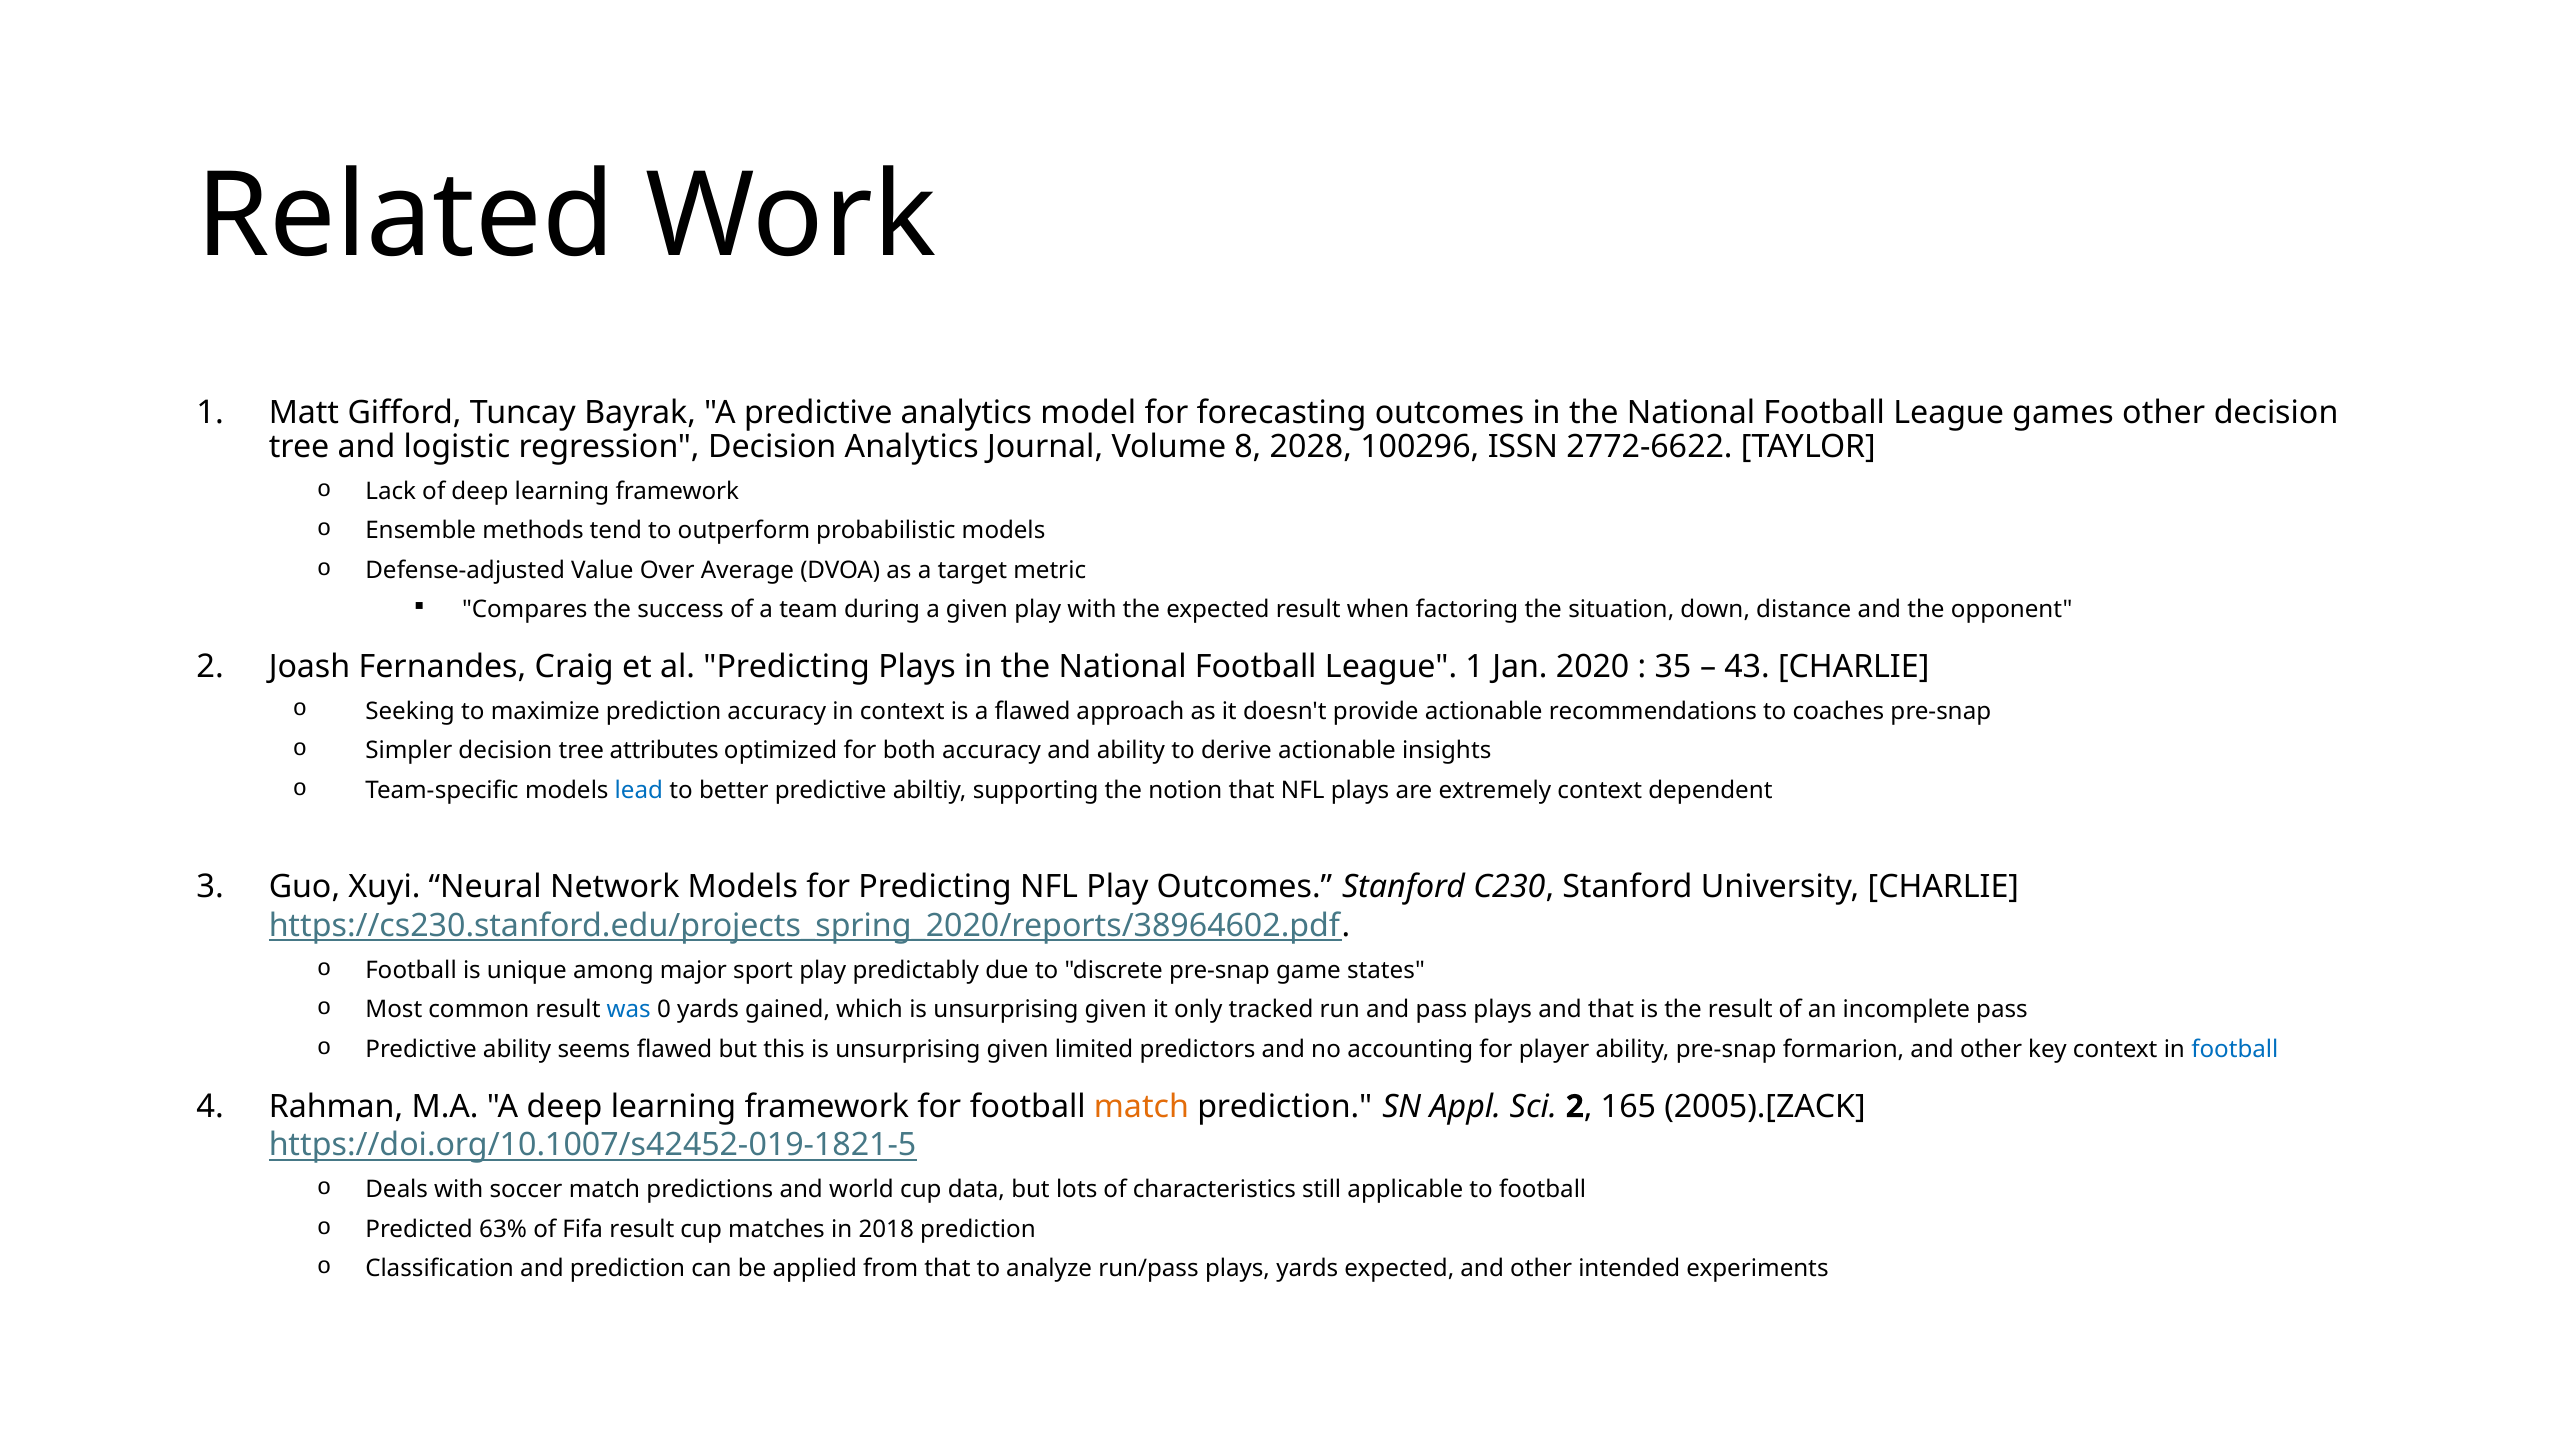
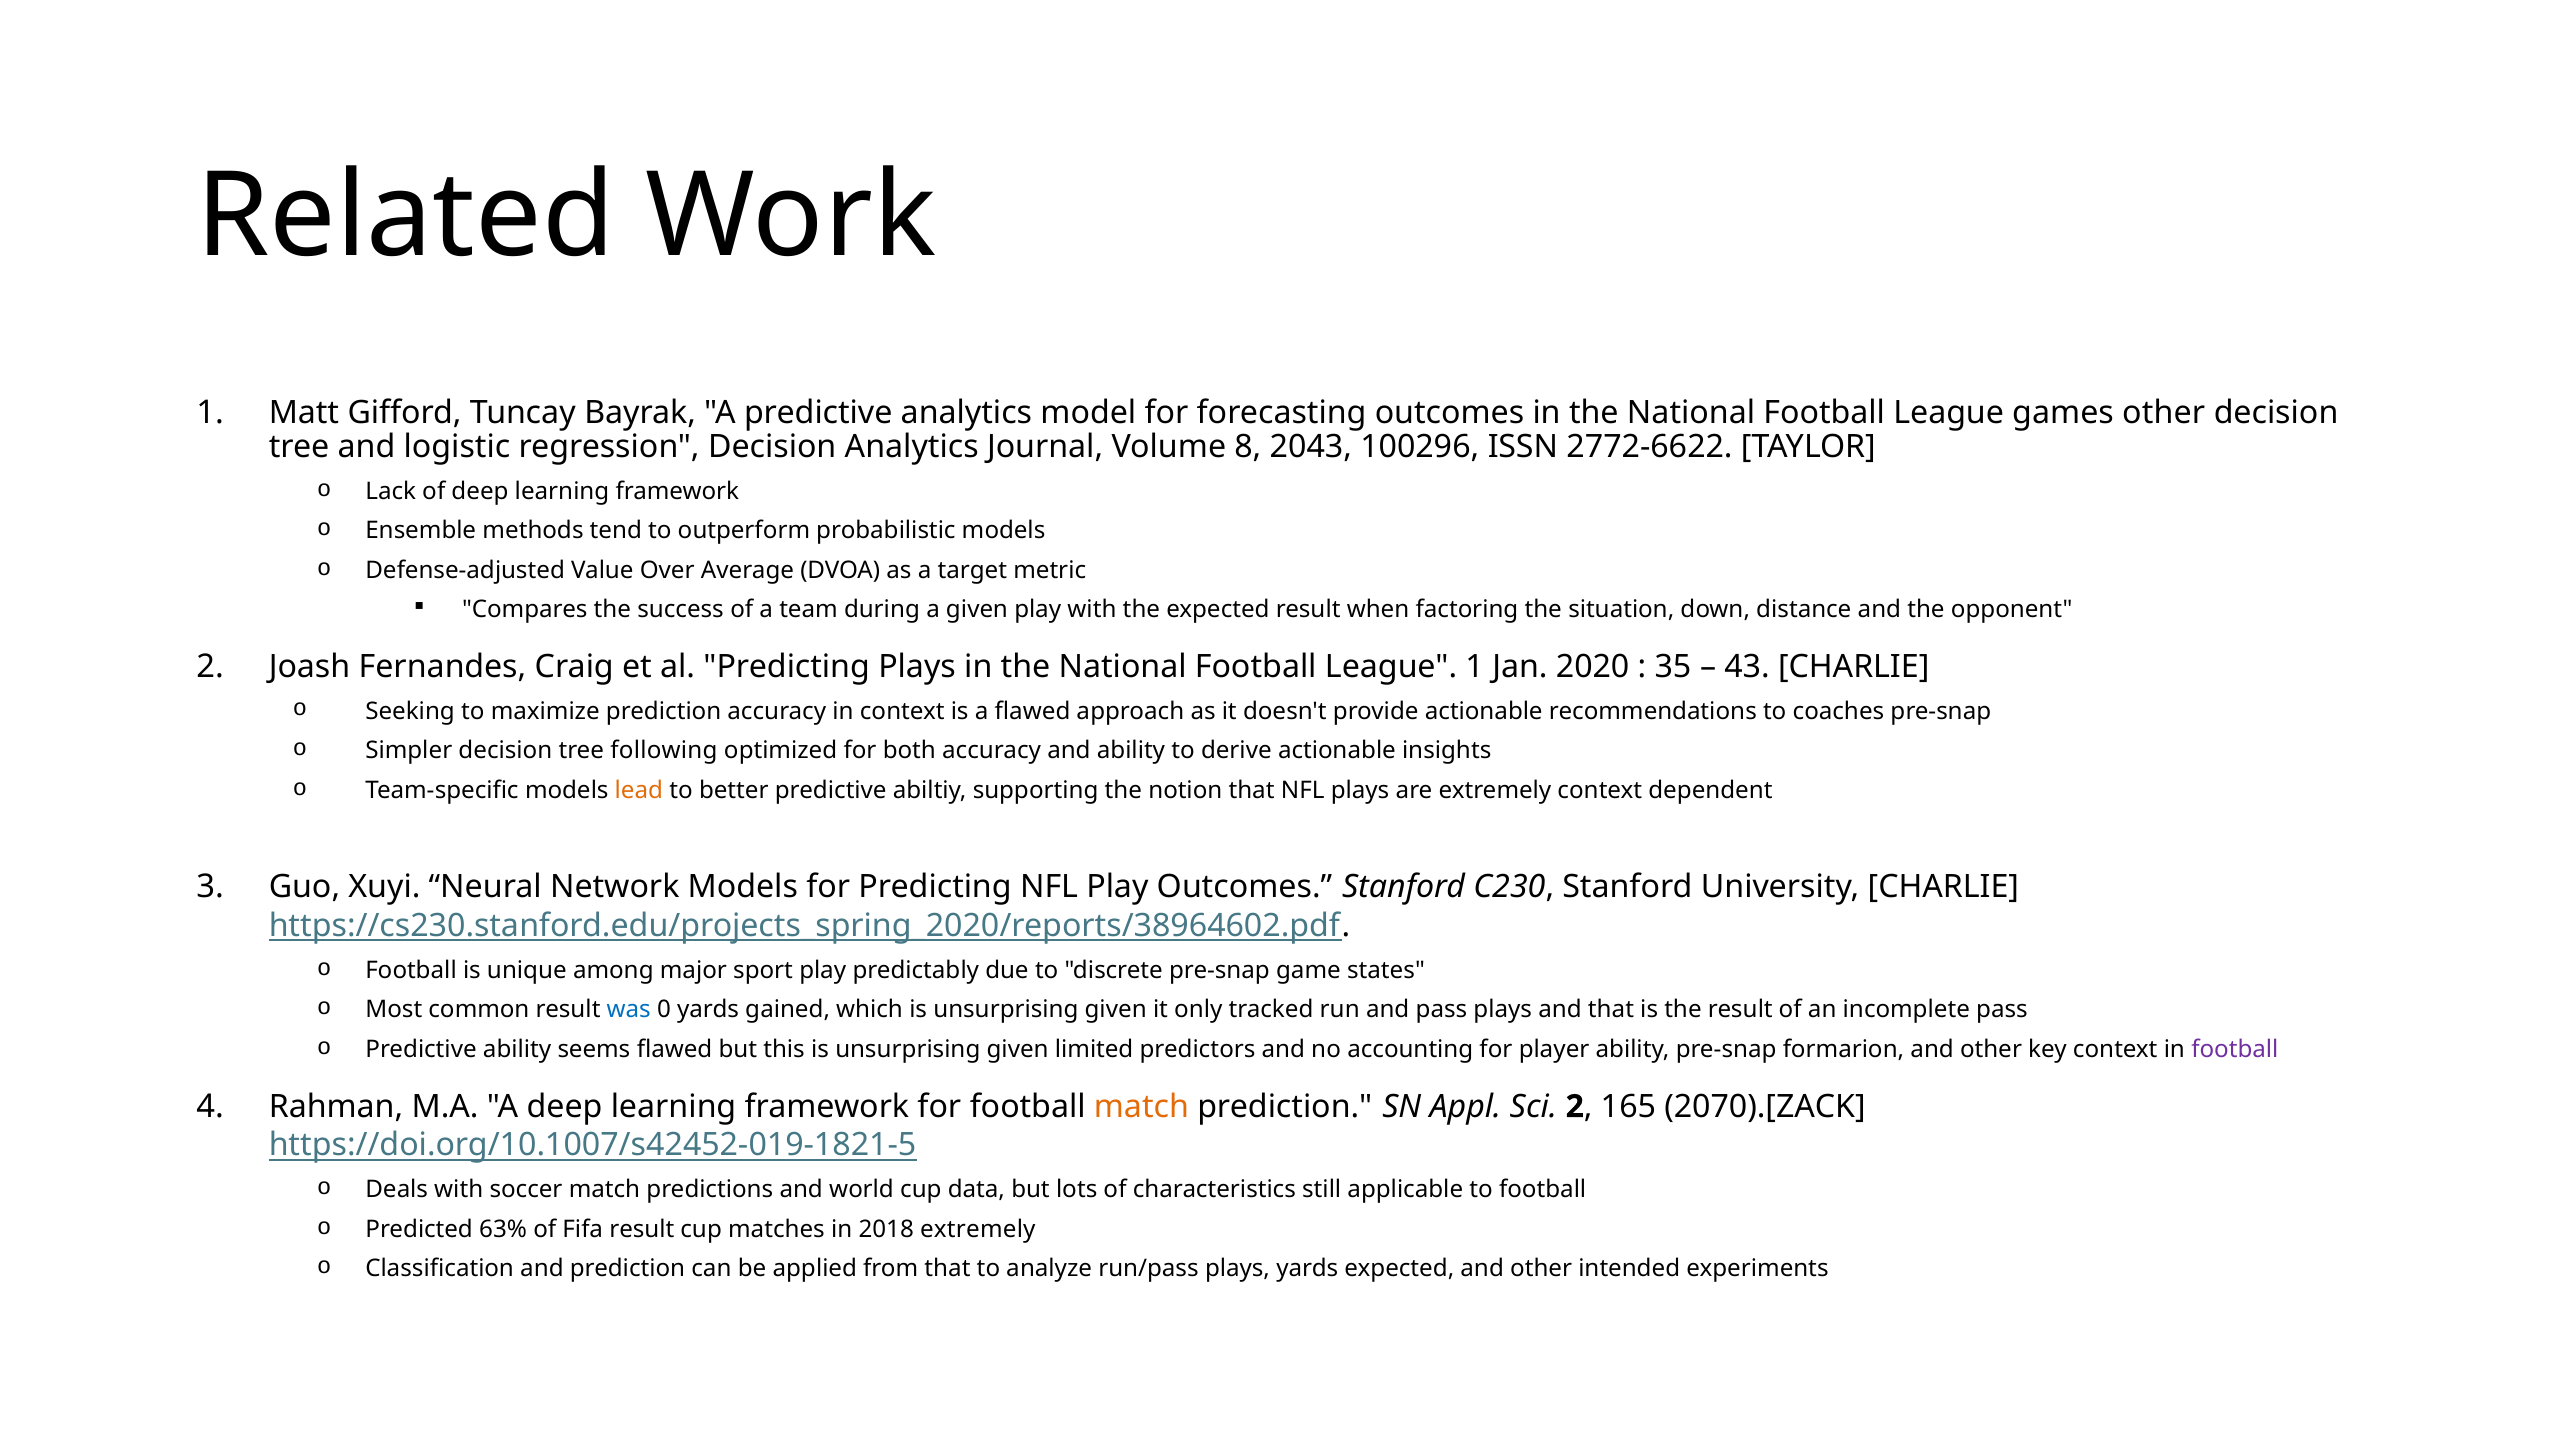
2028: 2028 -> 2043
attributes: attributes -> following
lead colour: blue -> orange
football at (2235, 1049) colour: blue -> purple
2005).[ZACK: 2005).[ZACK -> 2070).[ZACK
2018 prediction: prediction -> extremely
